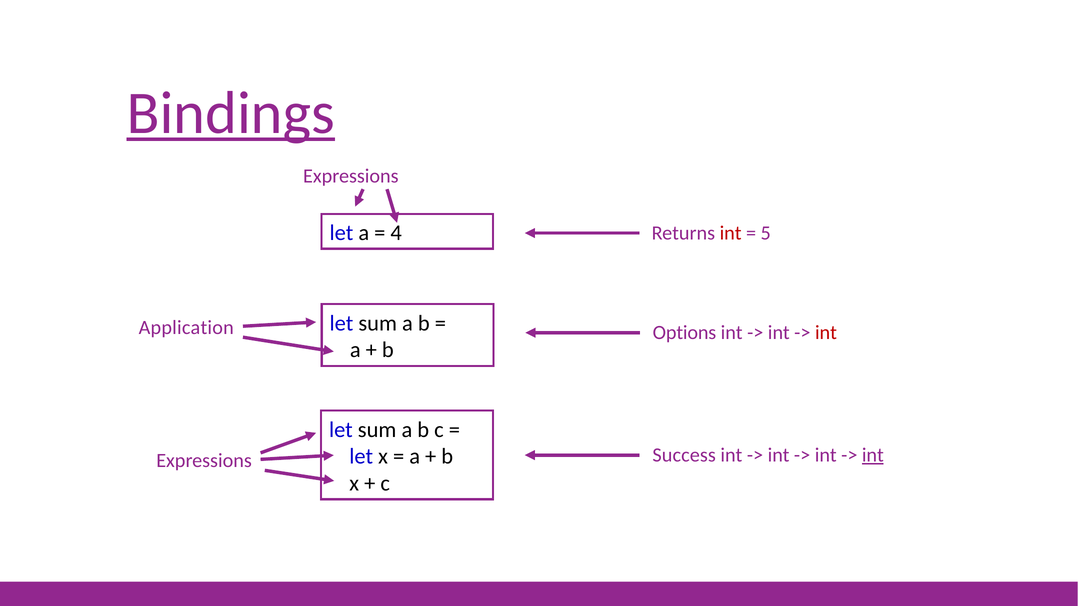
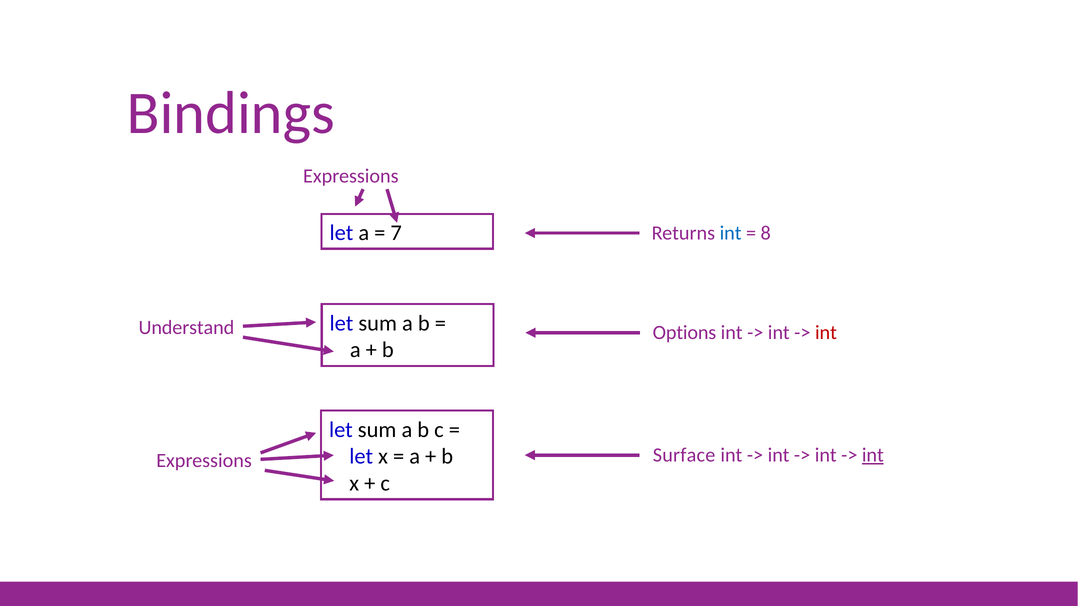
Bindings underline: present -> none
4: 4 -> 7
int at (731, 233) colour: red -> blue
5: 5 -> 8
Application: Application -> Understand
Success: Success -> Surface
